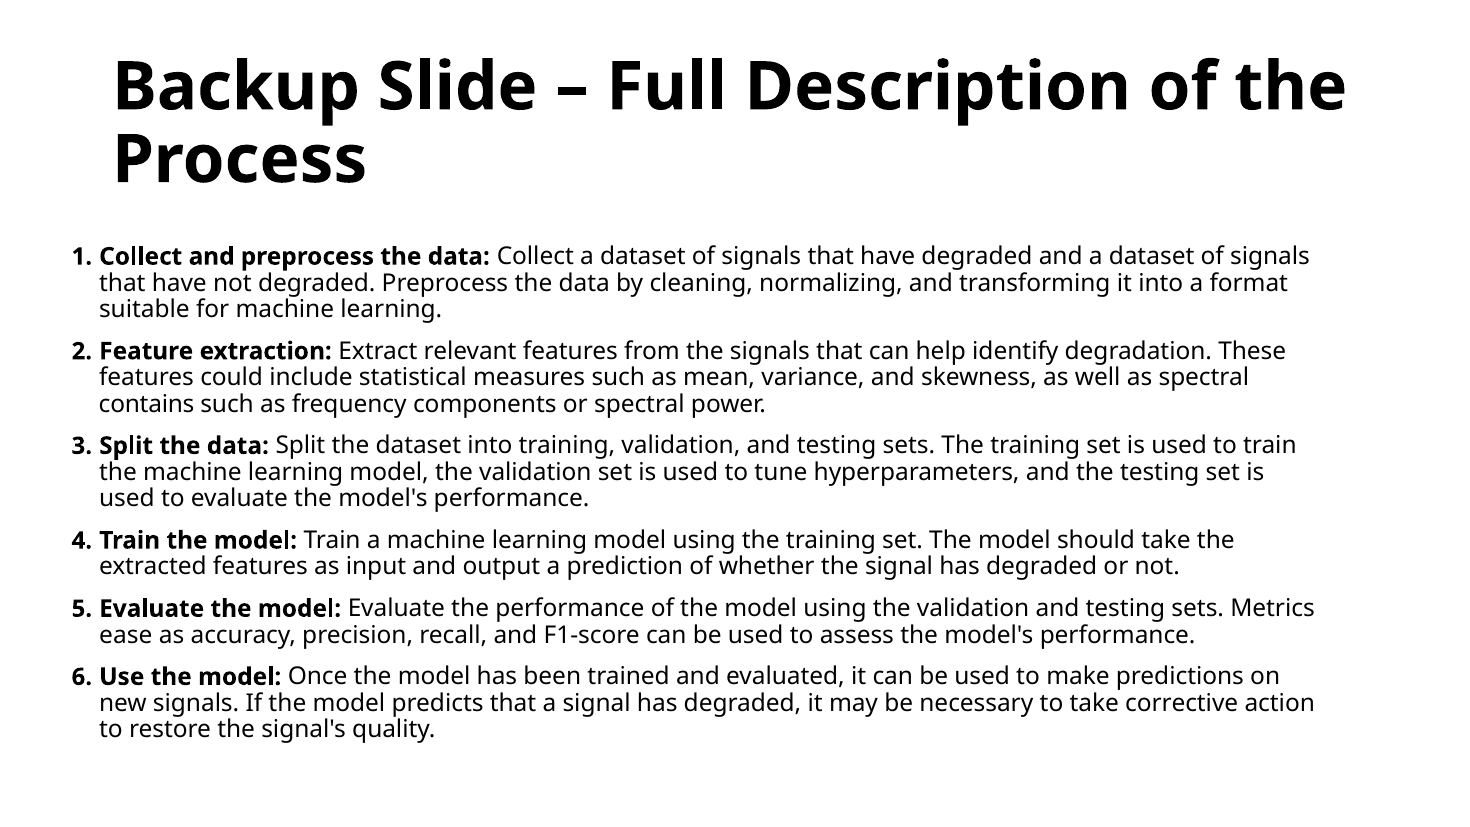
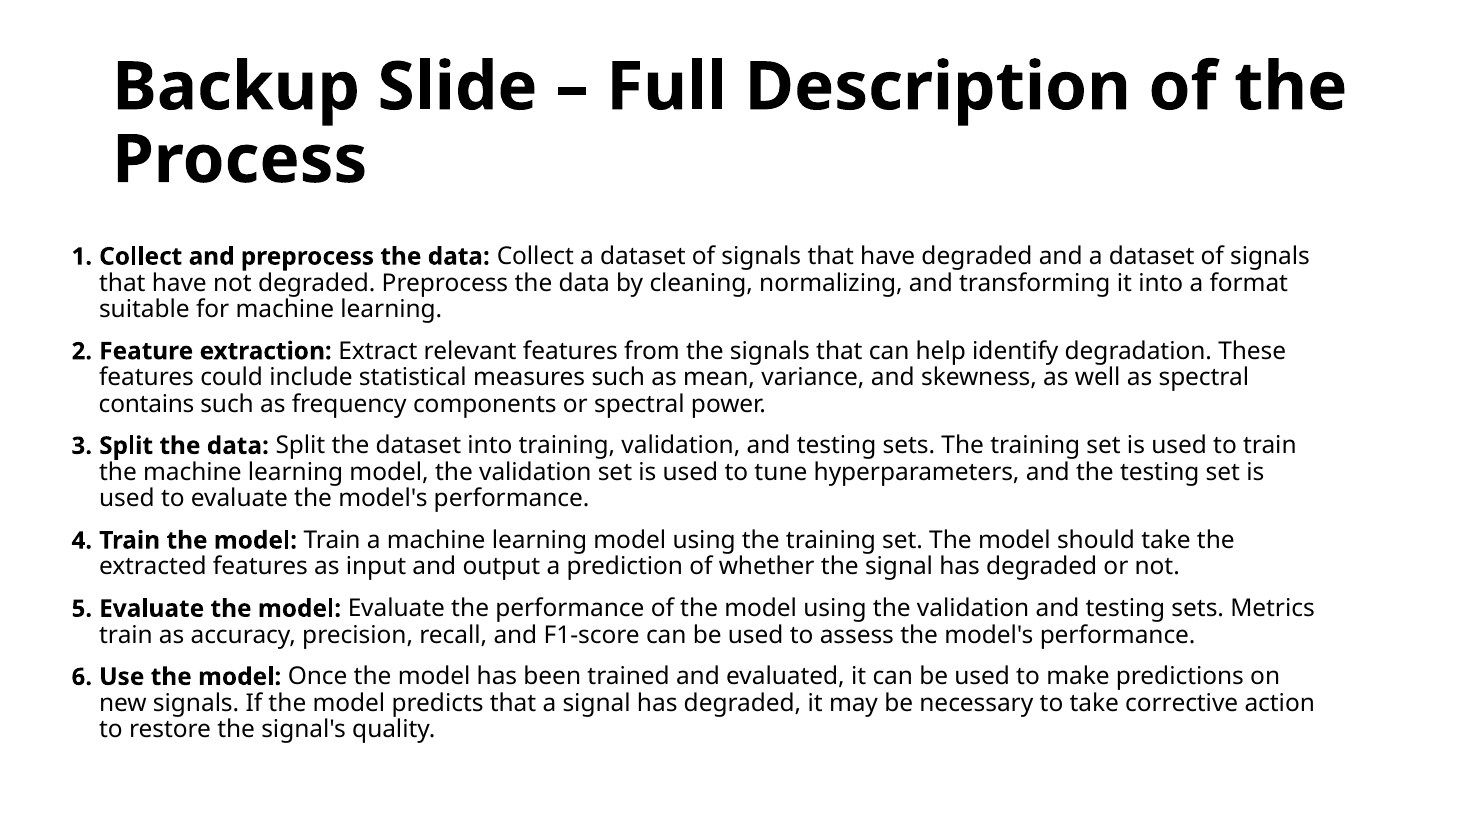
ease at (126, 635): ease -> train
